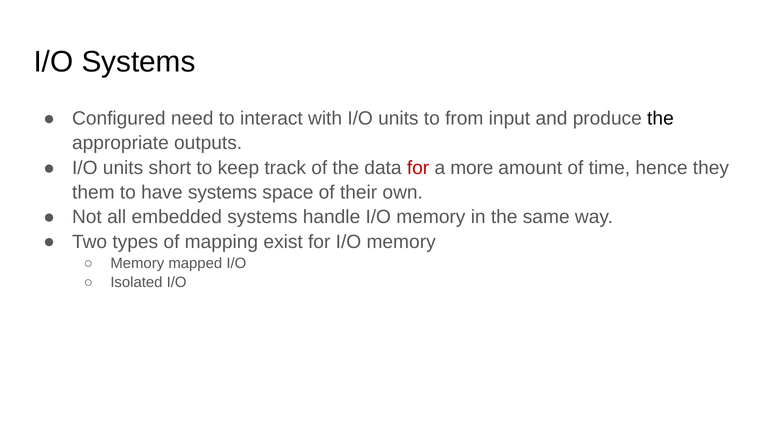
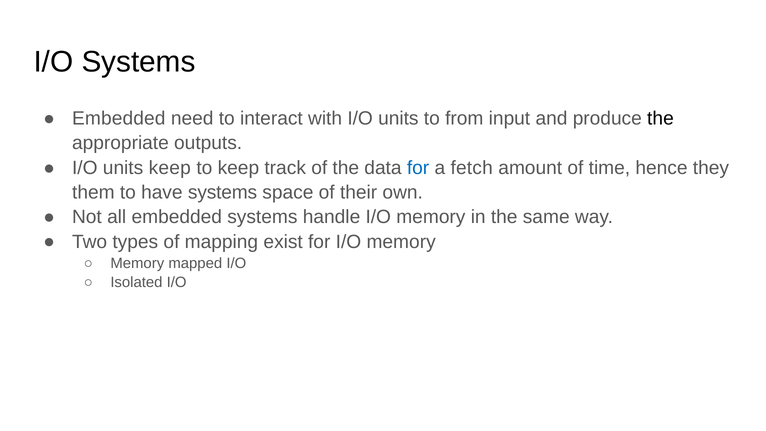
Configured at (119, 118): Configured -> Embedded
units short: short -> keep
for at (418, 168) colour: red -> blue
more: more -> fetch
